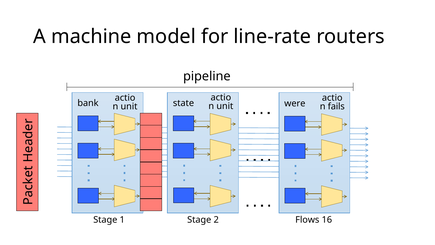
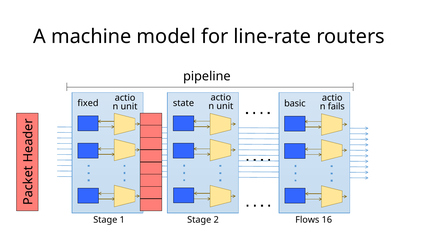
bank: bank -> fixed
were: were -> basic
